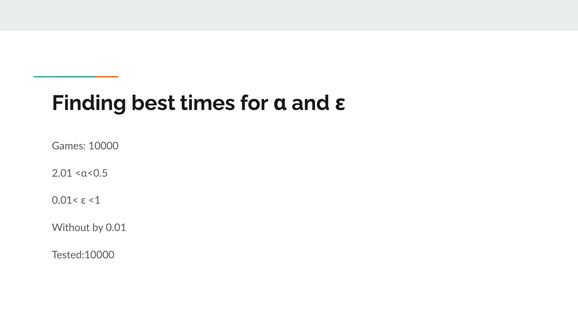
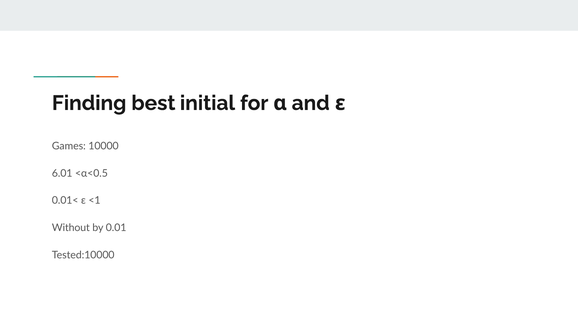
times: times -> initial
2.01: 2.01 -> 6.01
